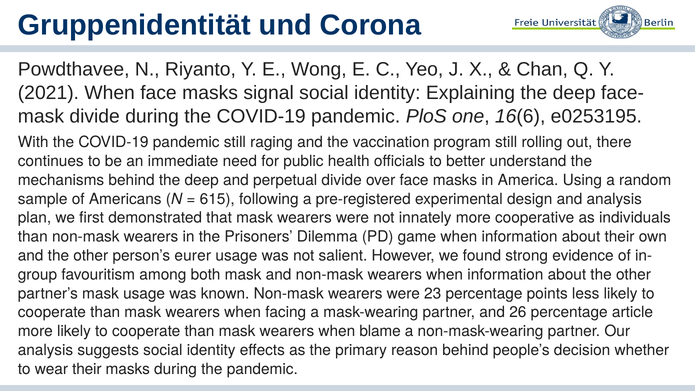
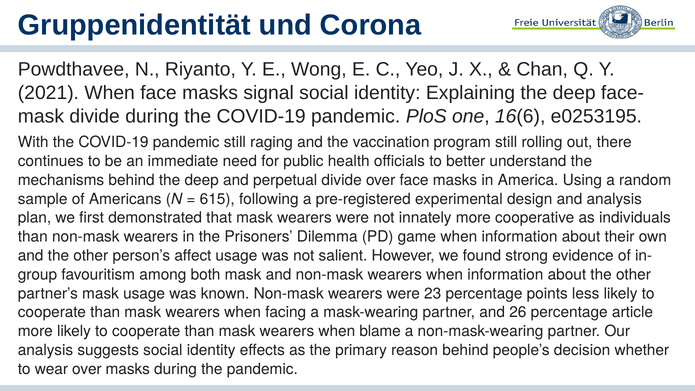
eurer: eurer -> affect
wear their: their -> over
